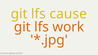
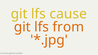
work: work -> from
